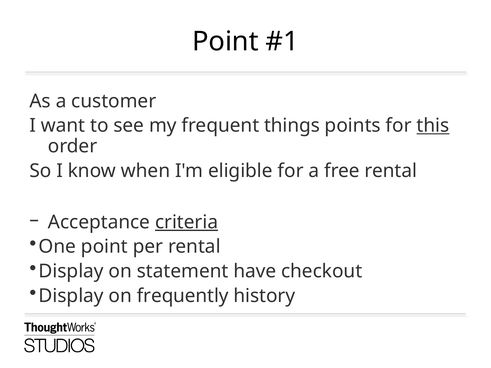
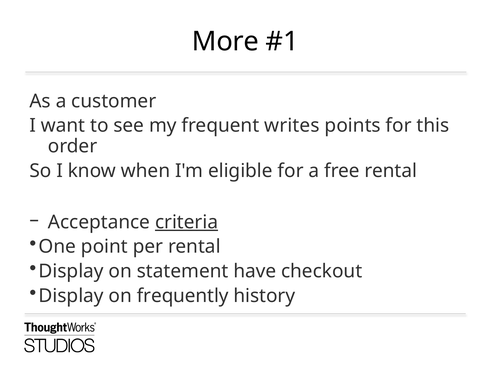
Point at (225, 41): Point -> More
things: things -> writes
this underline: present -> none
